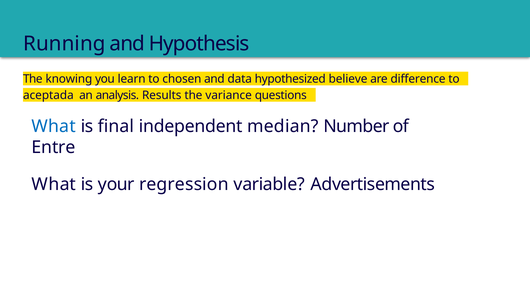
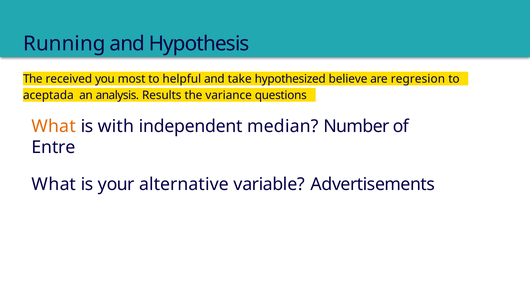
knowing: knowing -> received
learn: learn -> most
chosen: chosen -> helpful
data: data -> take
difference: difference -> regresion
What at (54, 126) colour: blue -> orange
ﬁnal: ﬁnal -> with
regression: regression -> alternative
